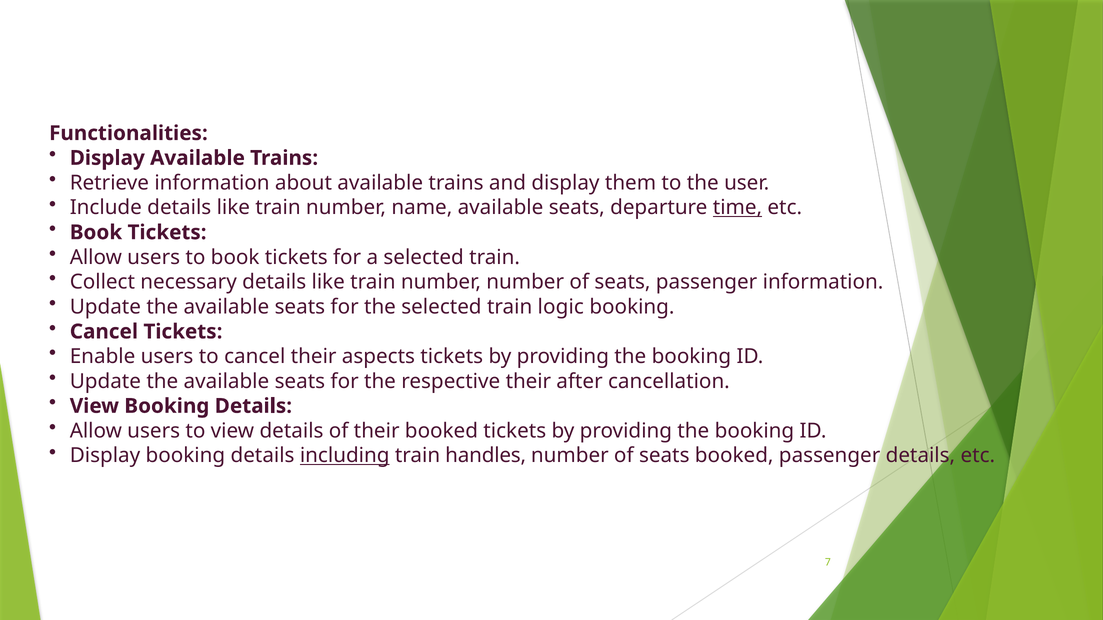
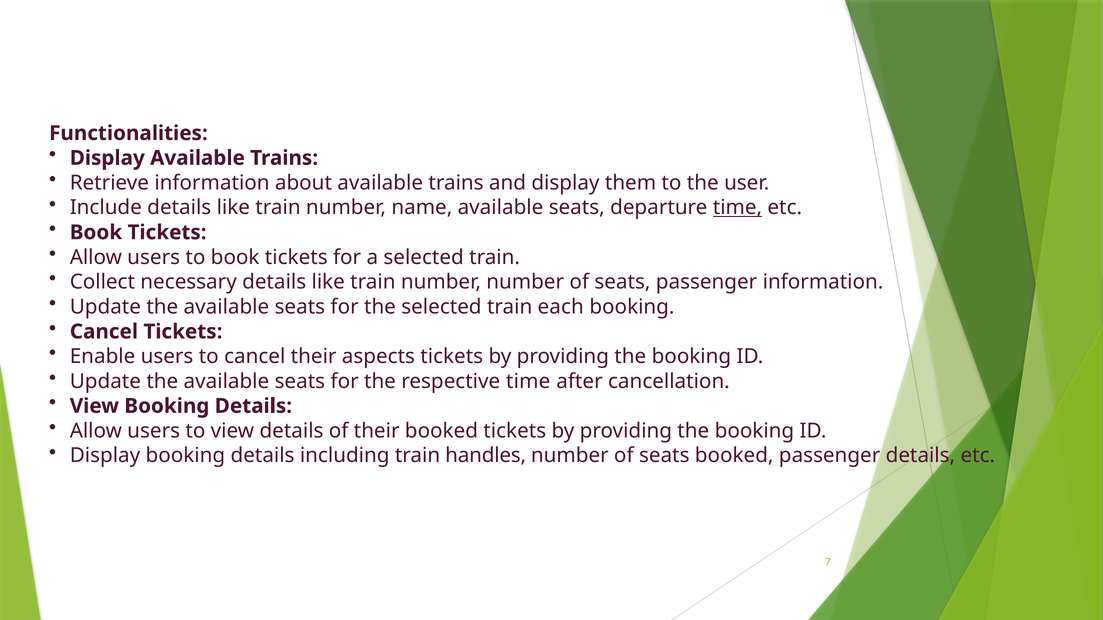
logic: logic -> each
respective their: their -> time
including underline: present -> none
